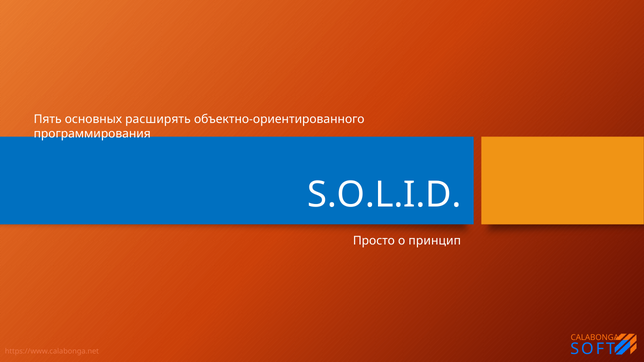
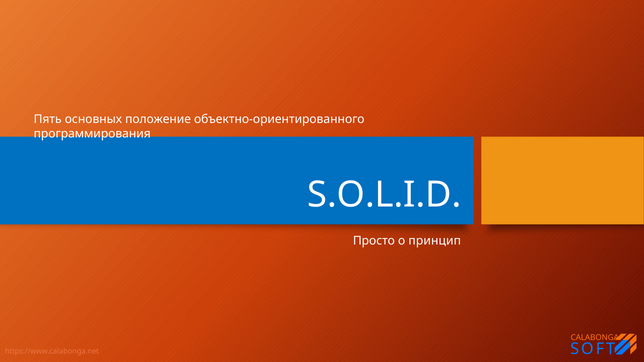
расширять: расширять -> положение
